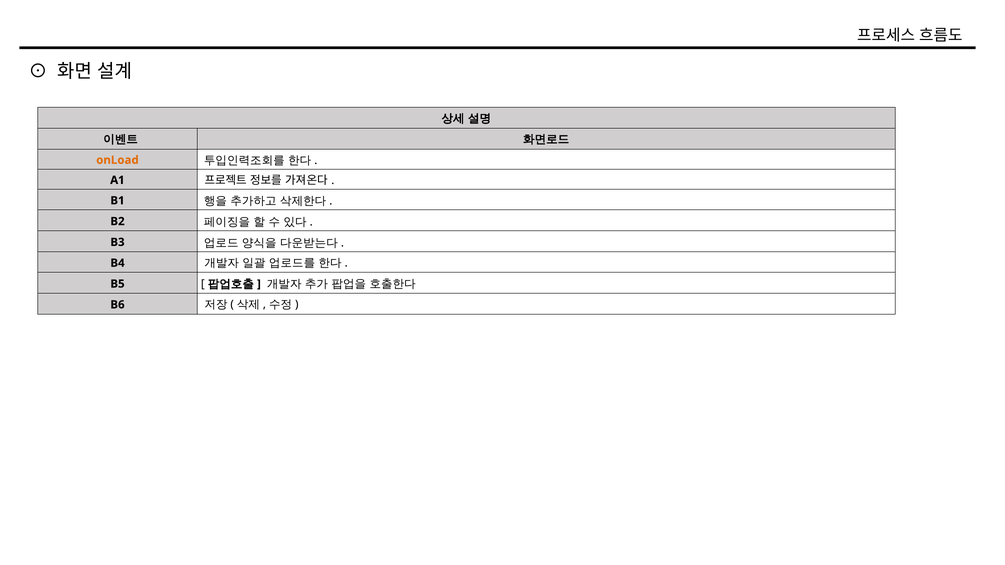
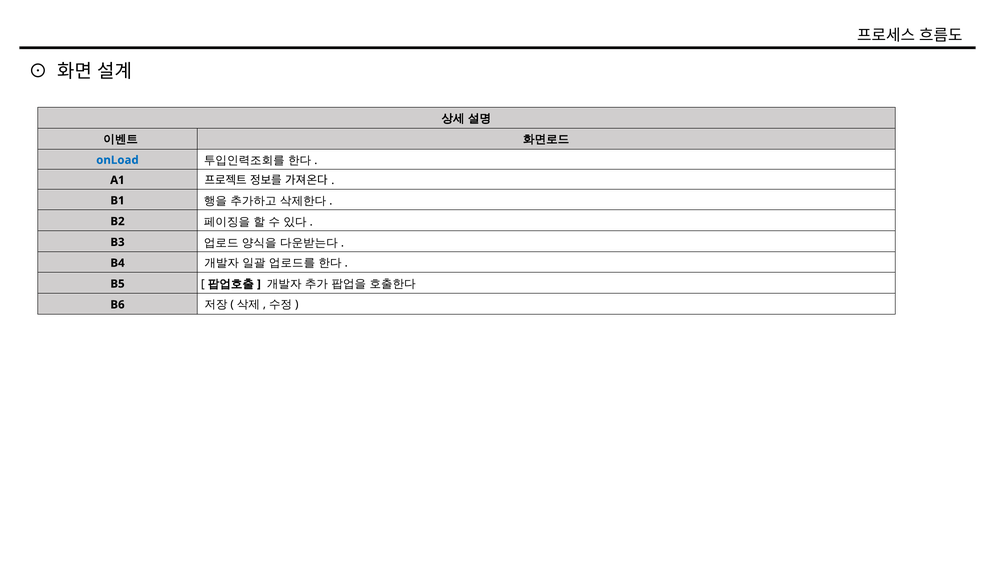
onLoad colour: orange -> blue
